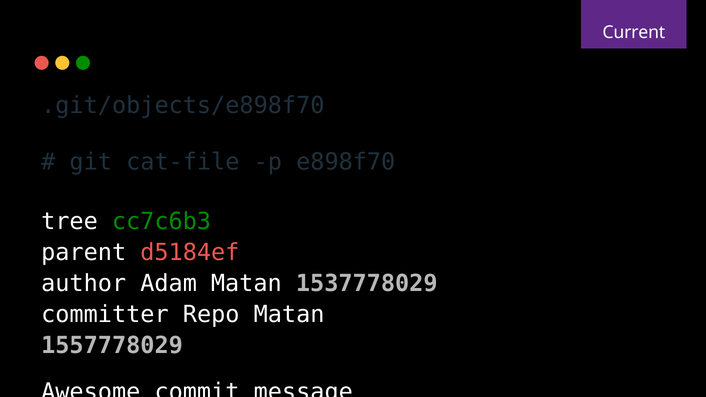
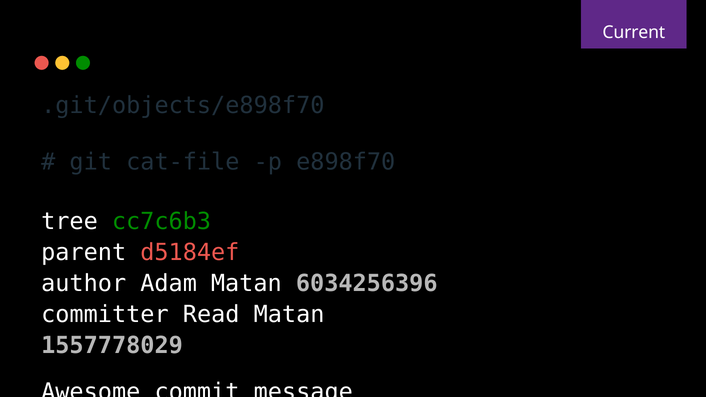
1537778029: 1537778029 -> 6034256396
Repo: Repo -> Read
